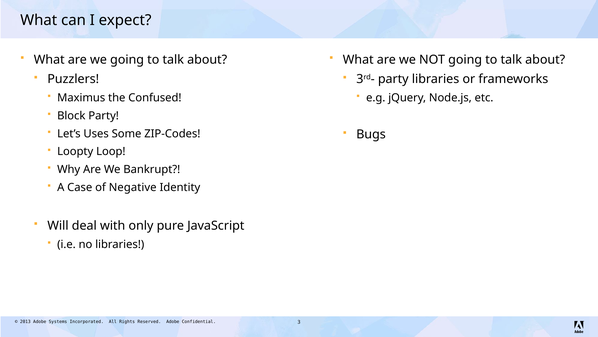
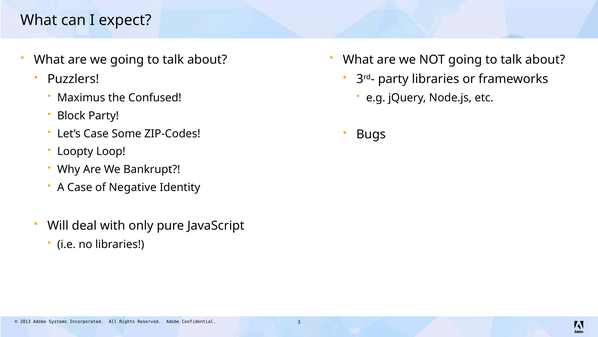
Let’s Uses: Uses -> Case
